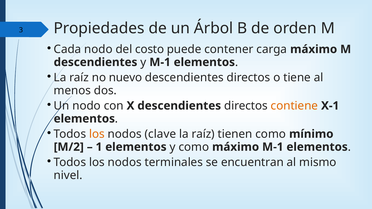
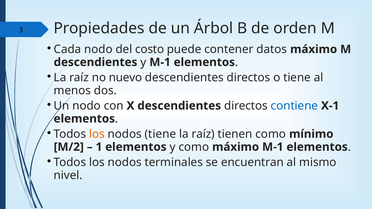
carga: carga -> datos
contiene colour: orange -> blue
nodos clave: clave -> tiene
